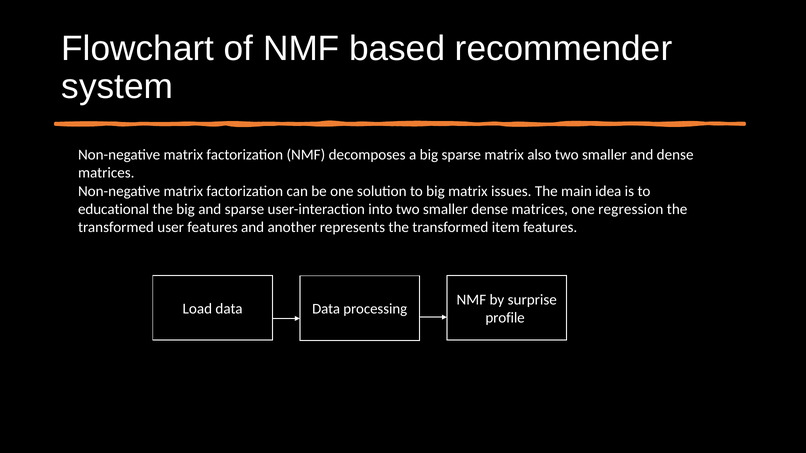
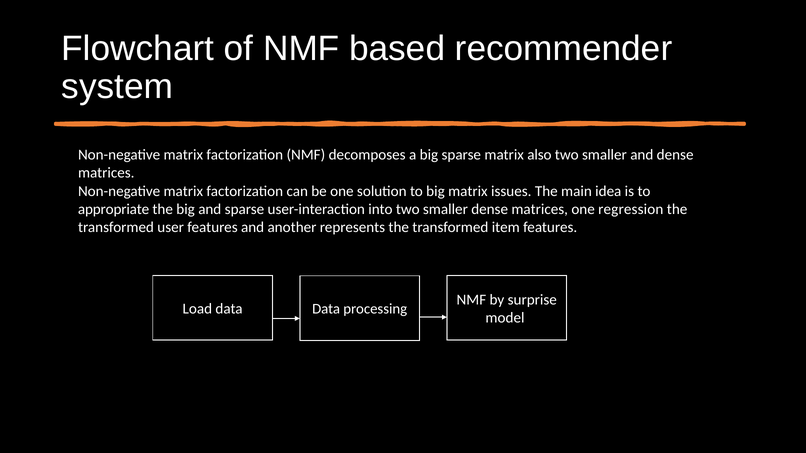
educational: educational -> appropriate
profile: profile -> model
